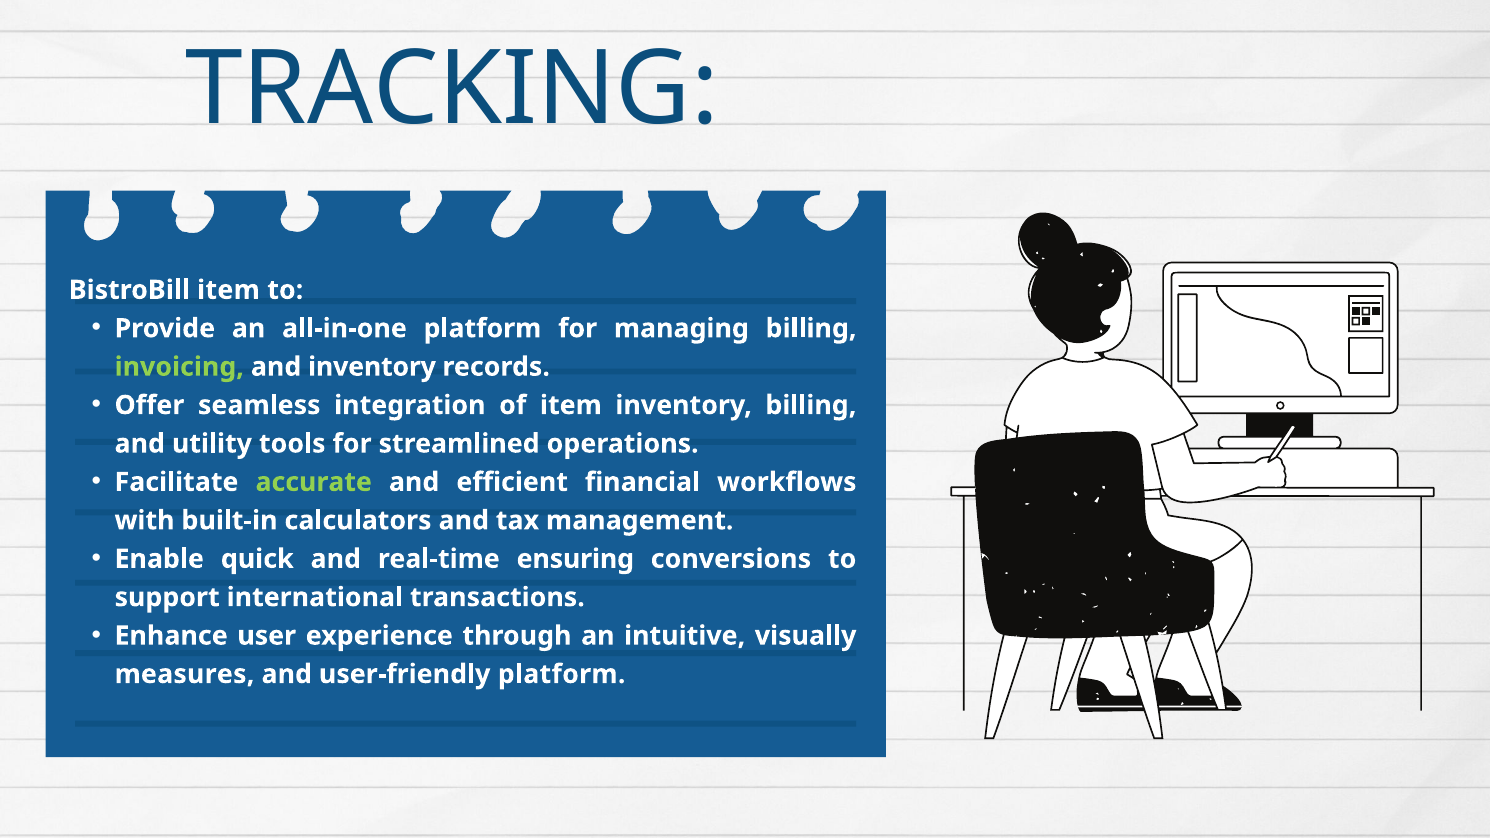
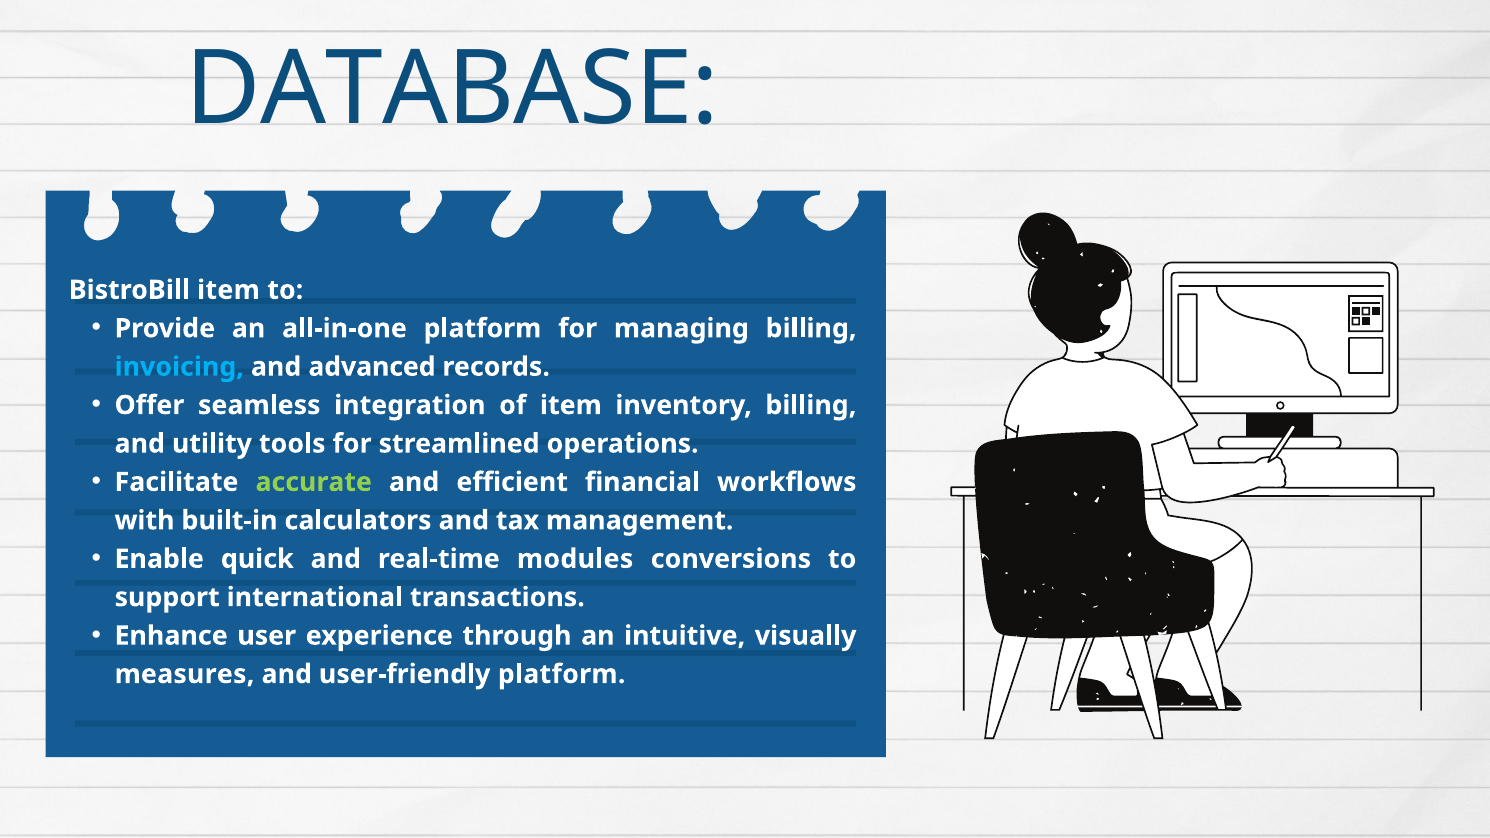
TRACKING: TRACKING -> DATABASE
invoicing colour: light green -> light blue
and inventory: inventory -> advanced
ensuring: ensuring -> modules
